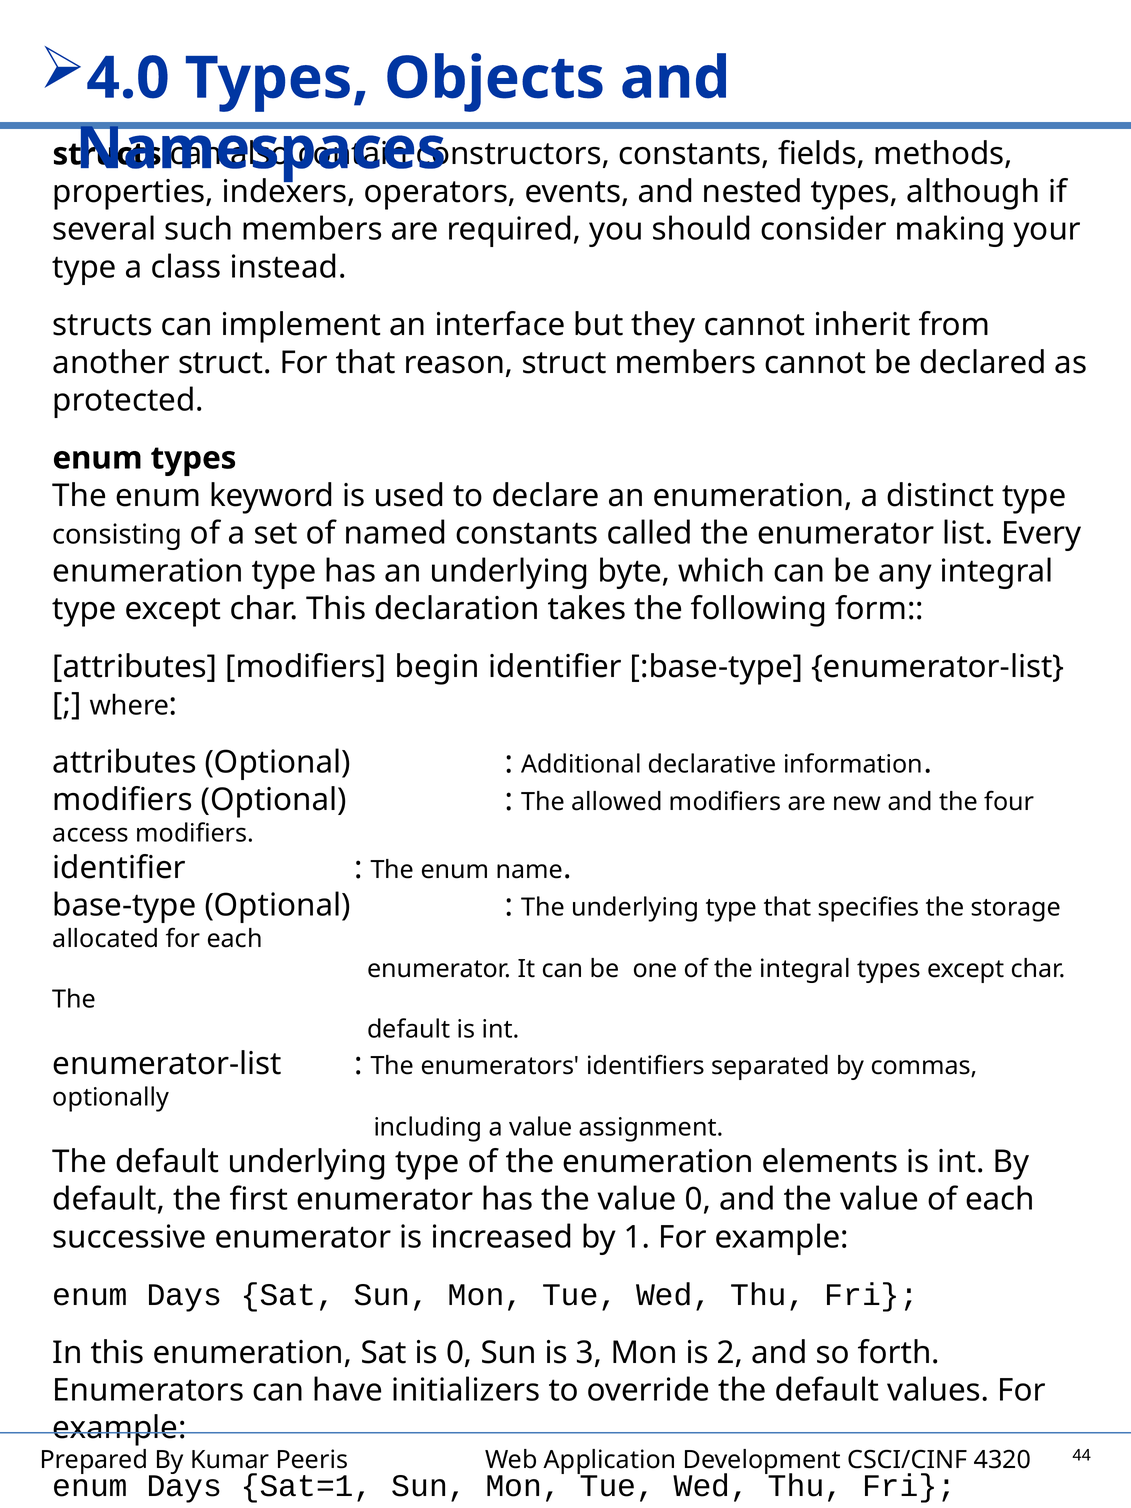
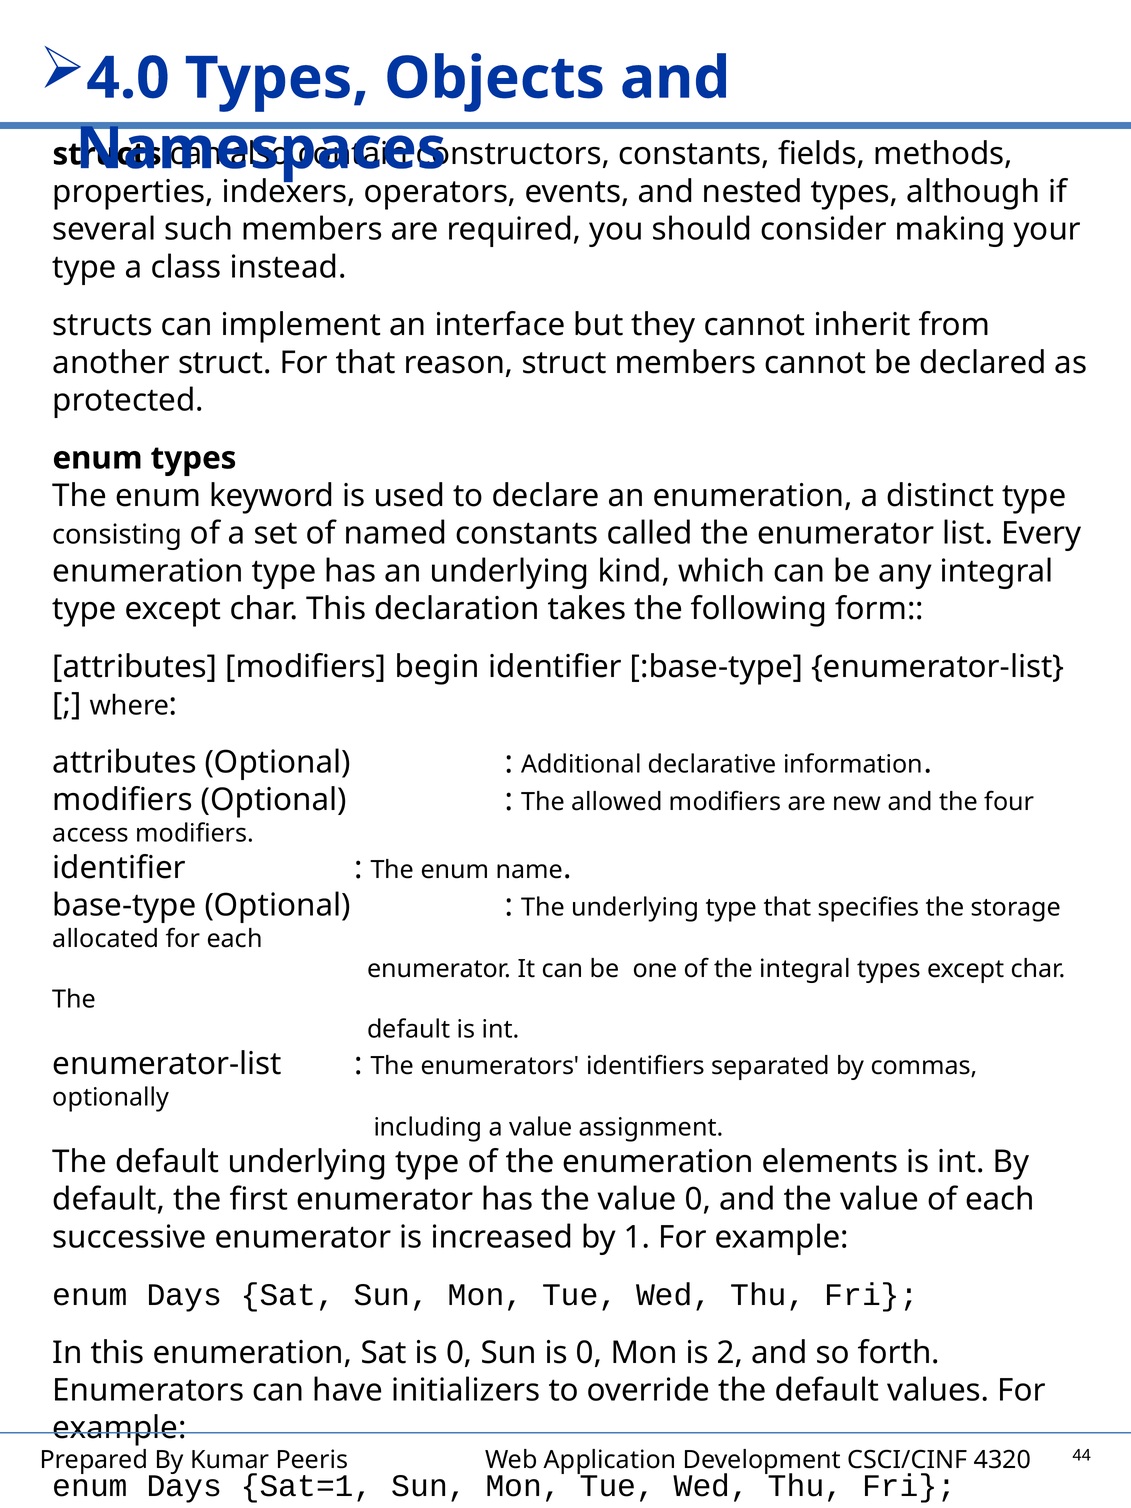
byte: byte -> kind
Sun is 3: 3 -> 0
